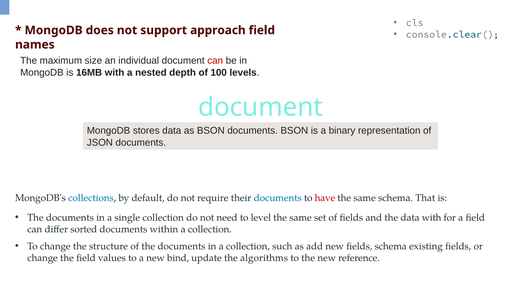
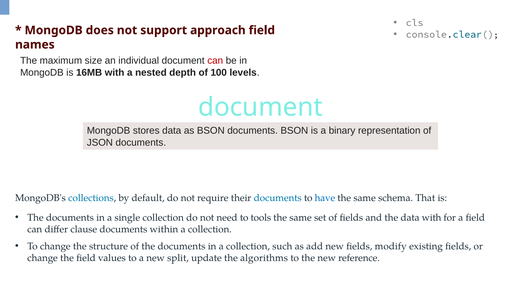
have colour: red -> blue
level: level -> tools
sorted: sorted -> clause
fields schema: schema -> modify
bind: bind -> split
